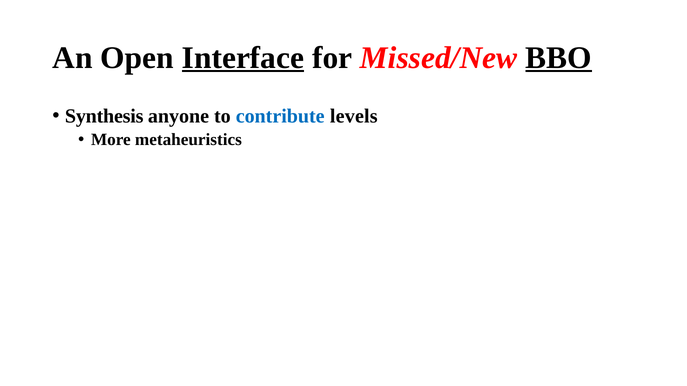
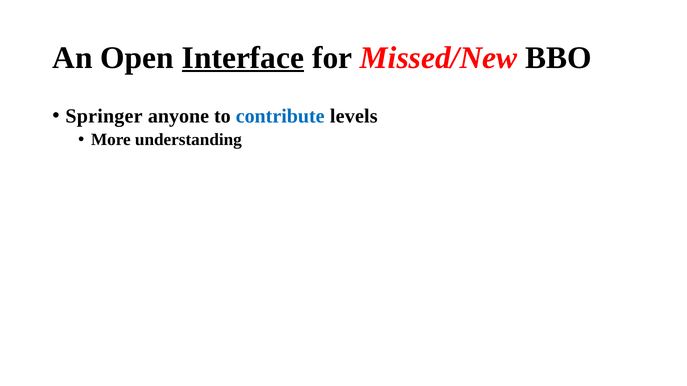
BBO underline: present -> none
Synthesis: Synthesis -> Springer
metaheuristics: metaheuristics -> understanding
